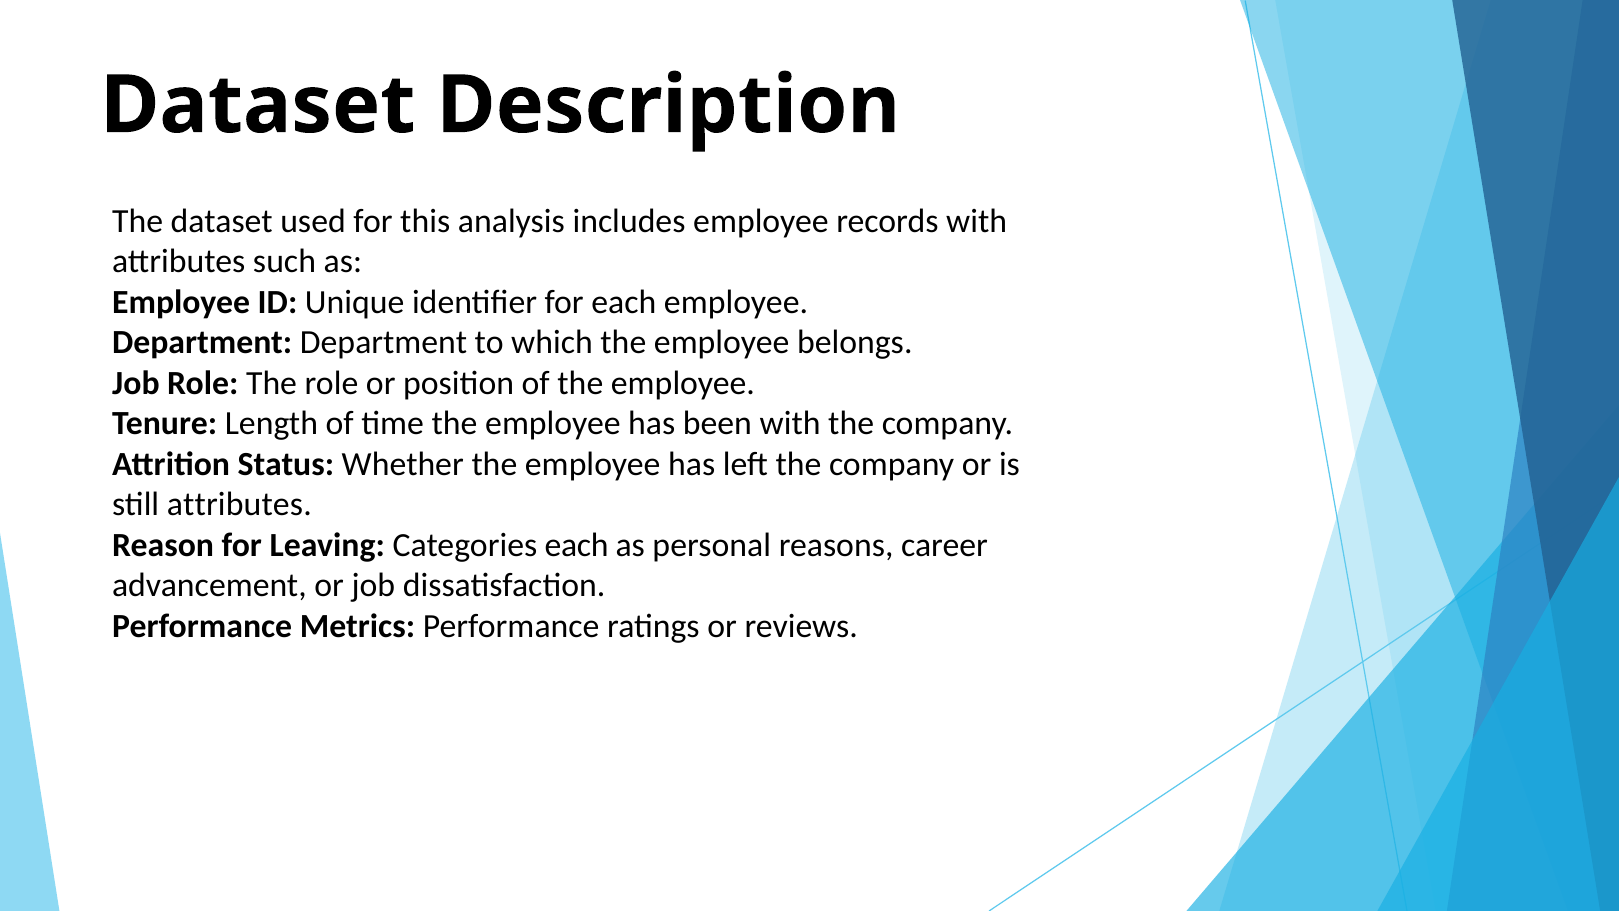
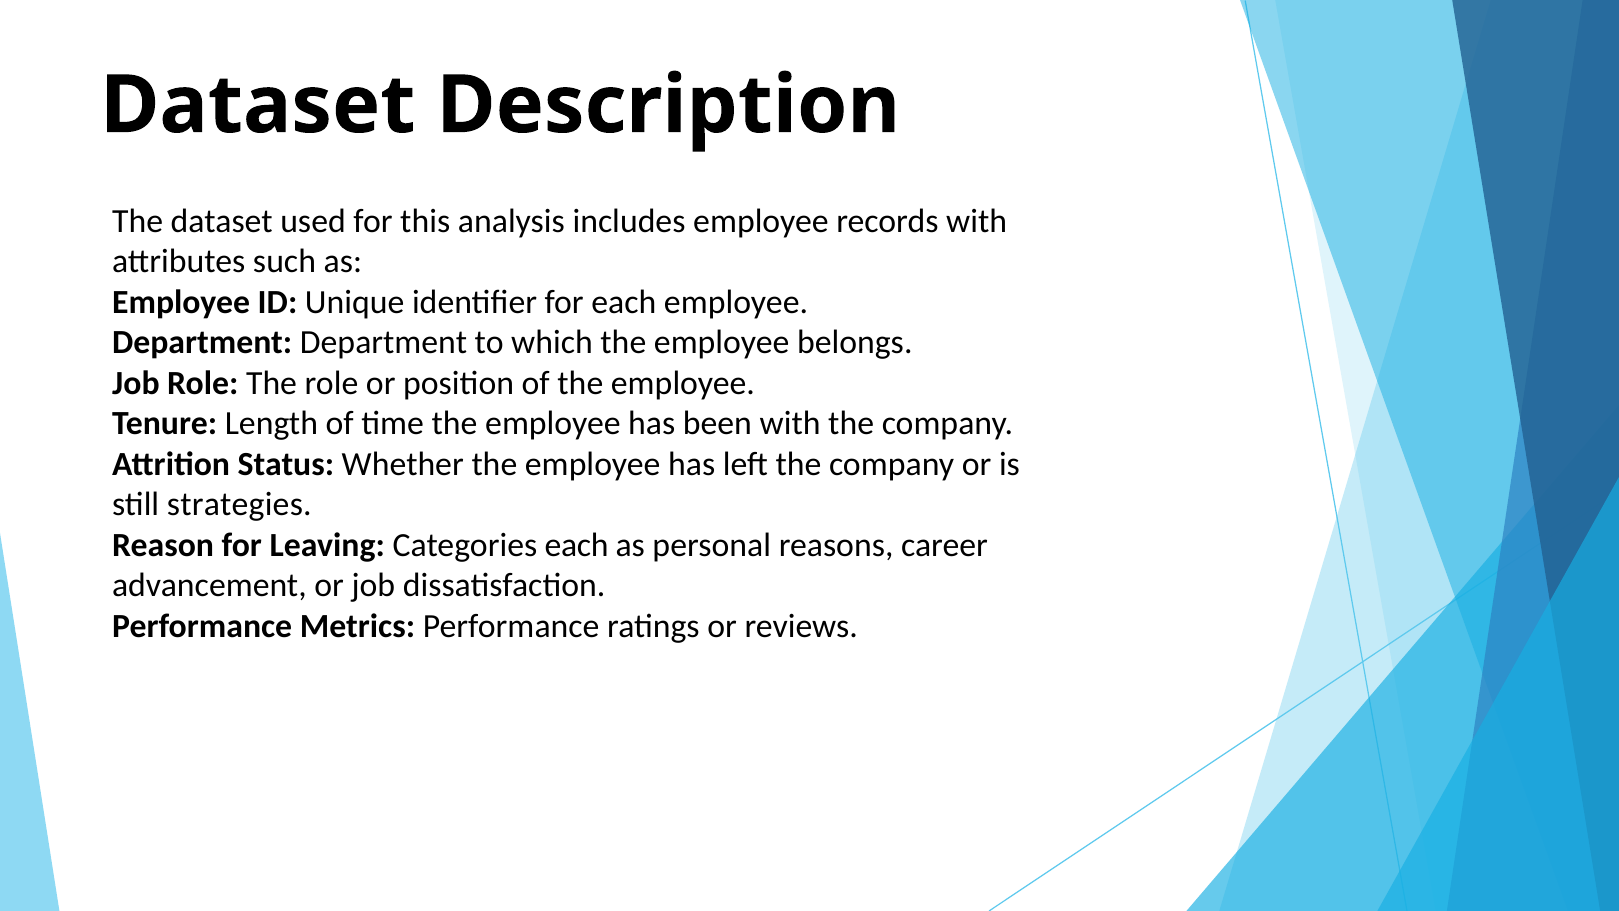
still attributes: attributes -> strategies
